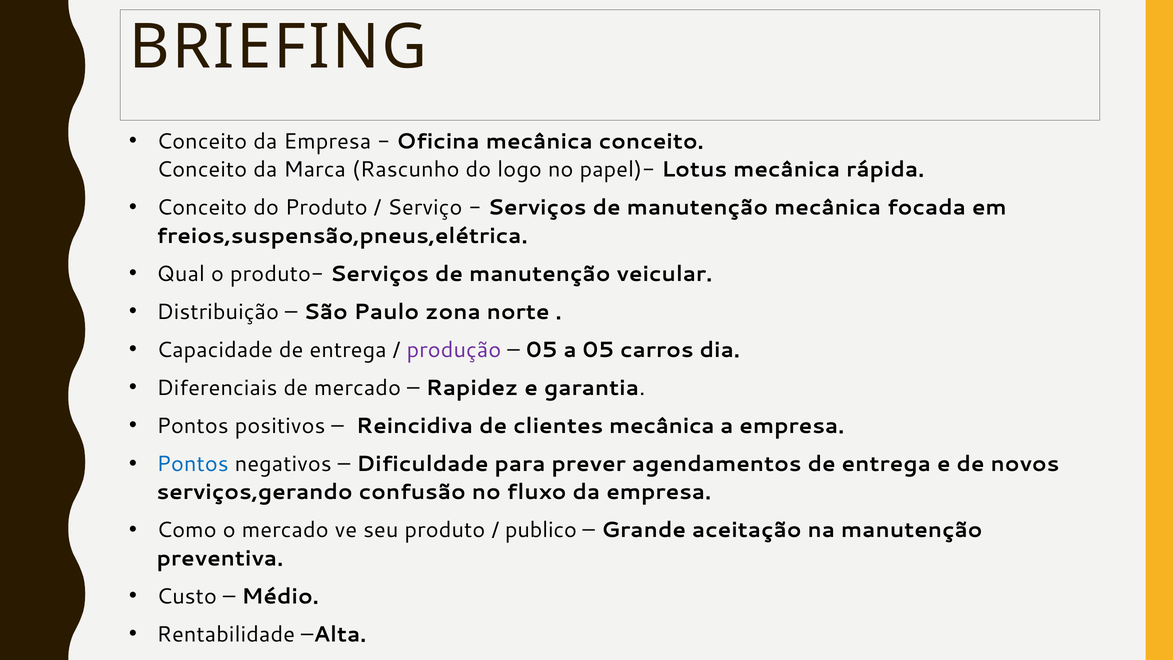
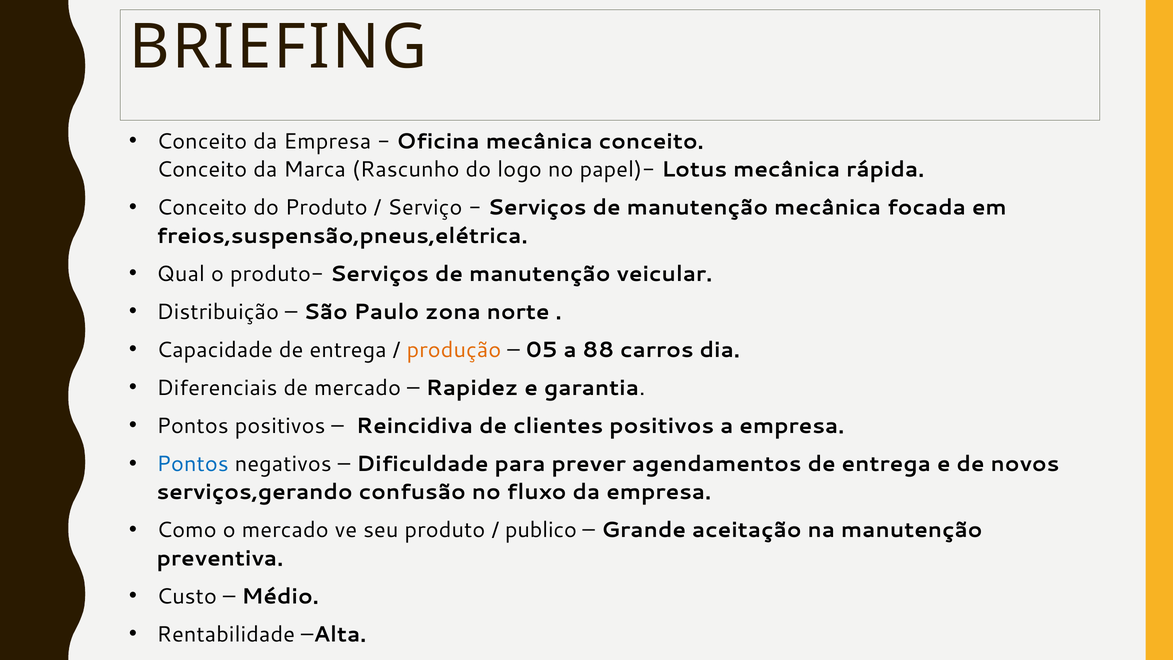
produção colour: purple -> orange
a 05: 05 -> 88
clientes mecânica: mecânica -> positivos
